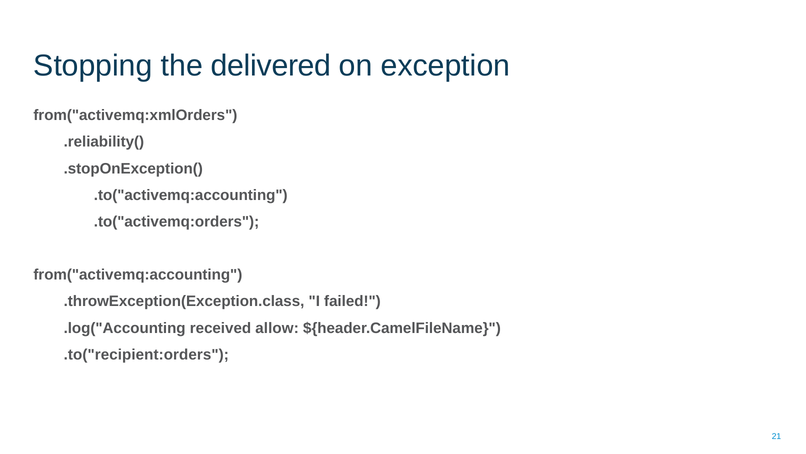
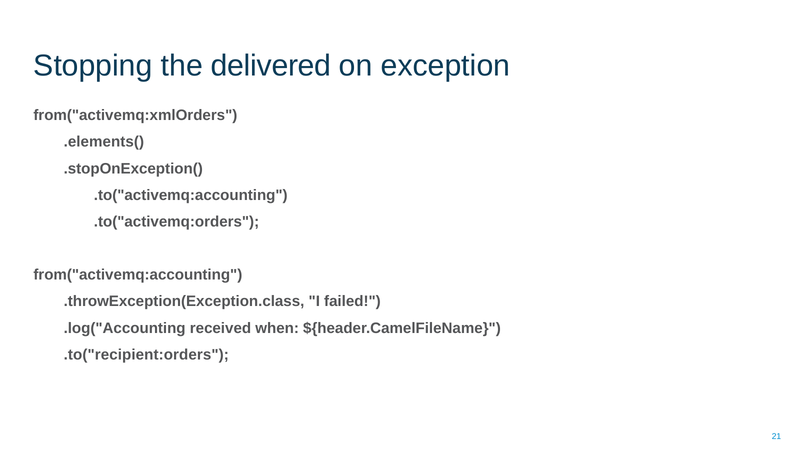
.reliability(: .reliability( -> .elements(
allow: allow -> when
